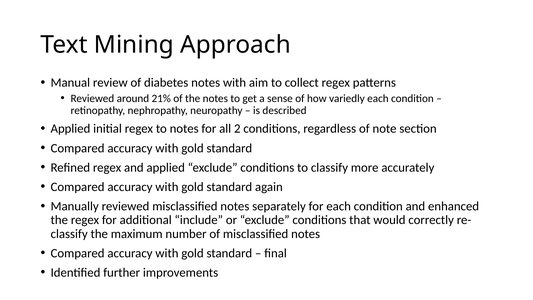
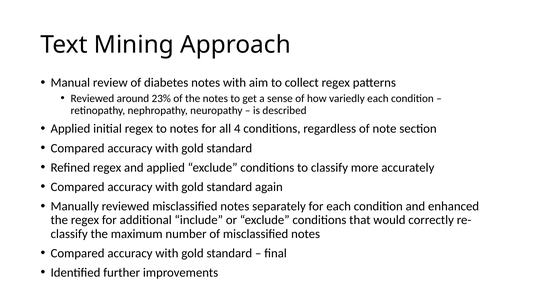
21%: 21% -> 23%
2: 2 -> 4
